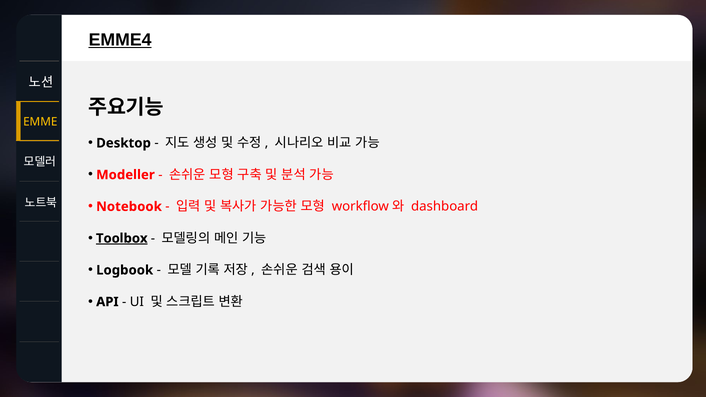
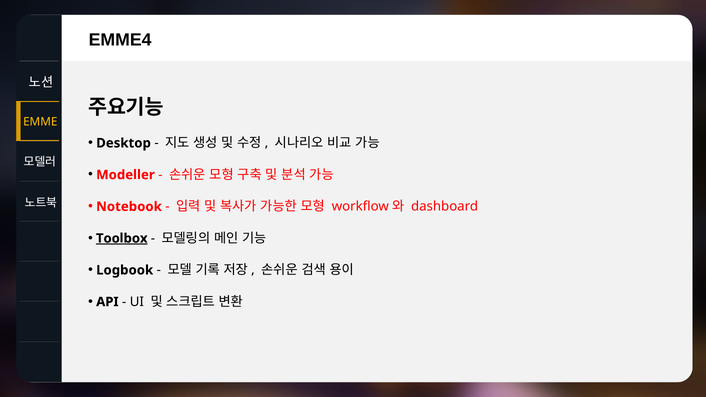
EMME4 underline: present -> none
